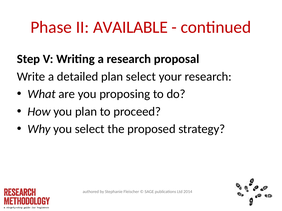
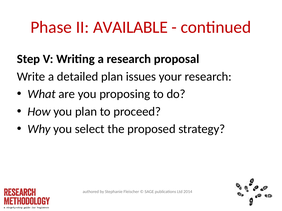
plan select: select -> issues
